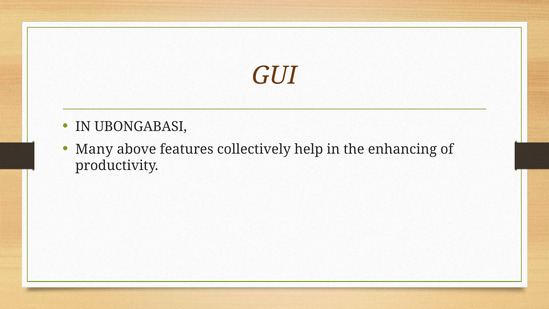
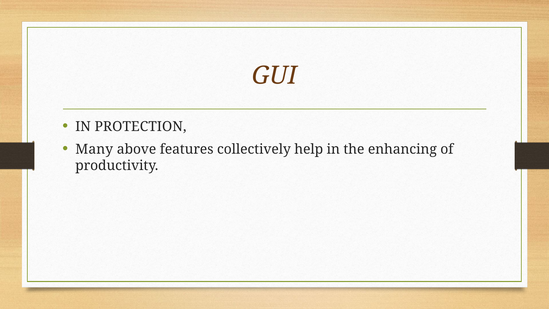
UBONGABASI: UBONGABASI -> PROTECTION
